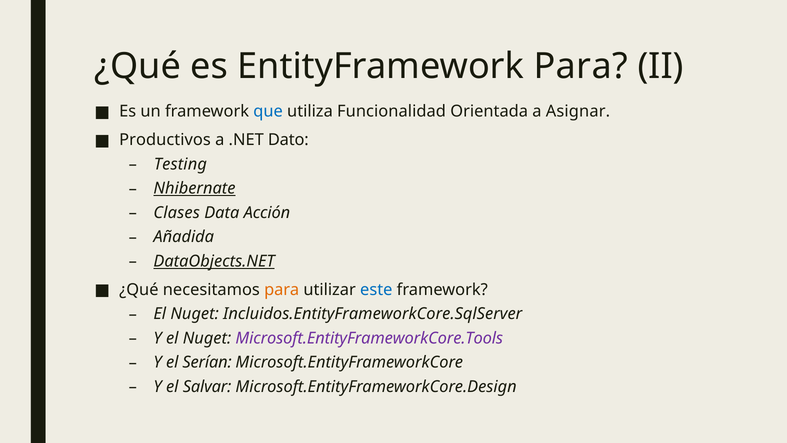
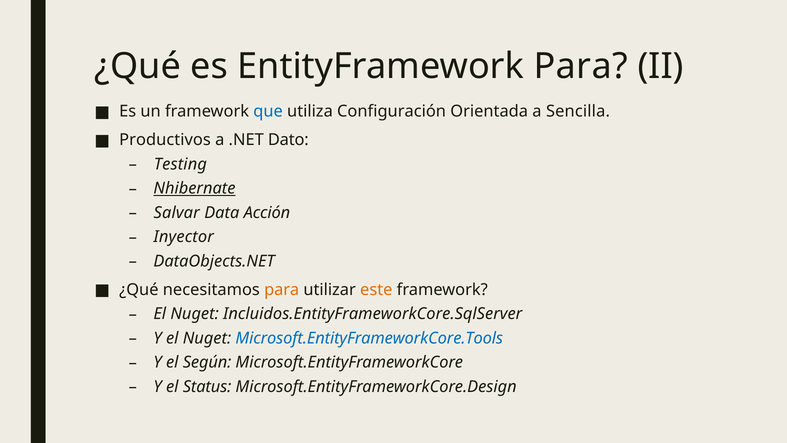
Funcionalidad: Funcionalidad -> Configuración
Asignar: Asignar -> Sencilla
Clases: Clases -> Salvar
Añadida: Añadida -> Inyector
DataObjects.NET underline: present -> none
este colour: blue -> orange
Microsoft.EntityFrameworkCore.Tools colour: purple -> blue
Serían: Serían -> Según
Salvar: Salvar -> Status
